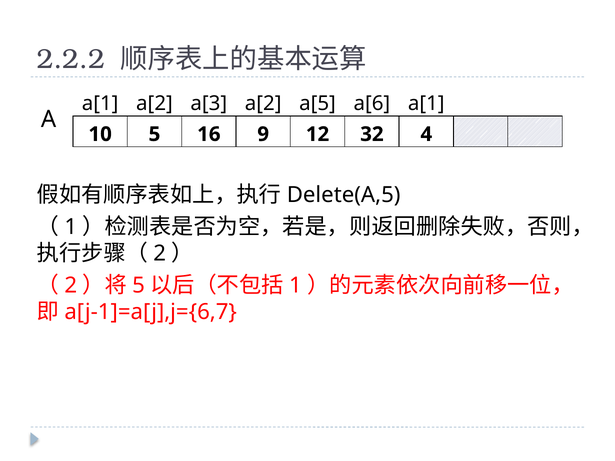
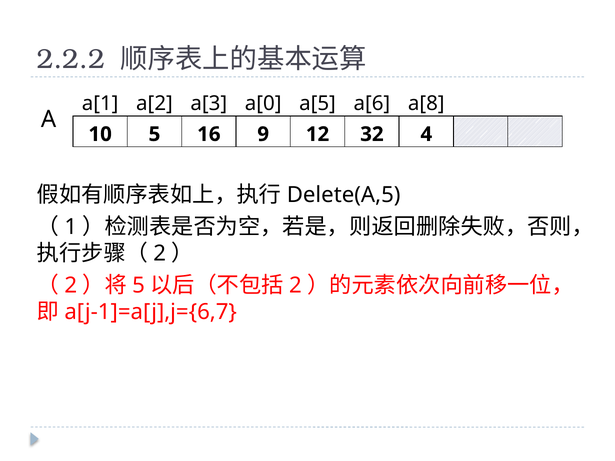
a[2 at (263, 104): a[2 -> a[0
a[6 a[1: a[1 -> a[8
1 at (295, 285): 1 -> 2
